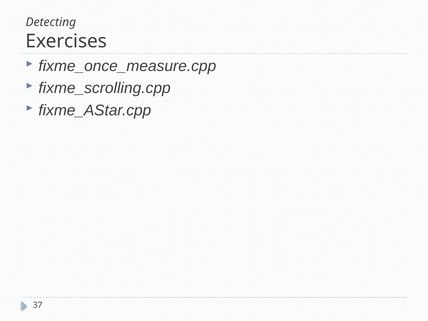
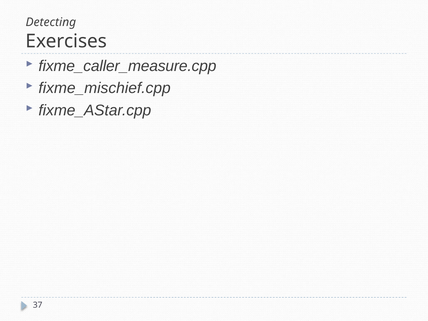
fixme_once_measure.cpp: fixme_once_measure.cpp -> fixme_caller_measure.cpp
fixme_scrolling.cpp: fixme_scrolling.cpp -> fixme_mischief.cpp
